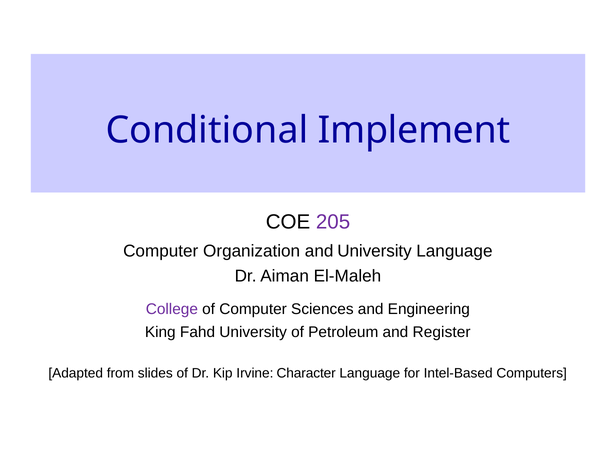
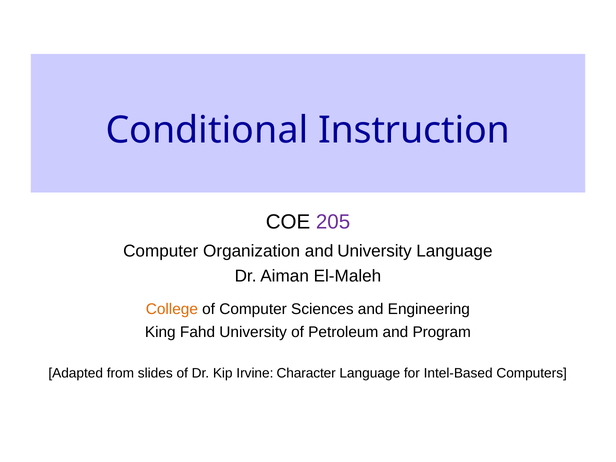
Implement: Implement -> Instruction
College colour: purple -> orange
Register: Register -> Program
